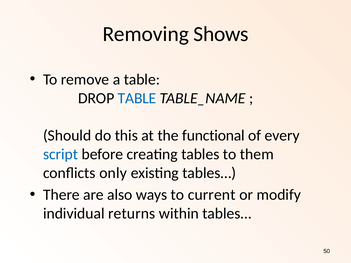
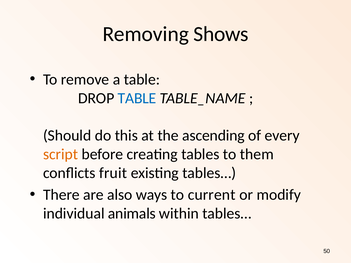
functional: functional -> ascending
script colour: blue -> orange
only: only -> fruit
returns: returns -> animals
